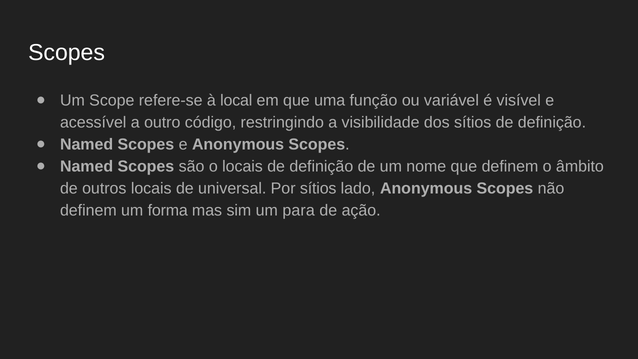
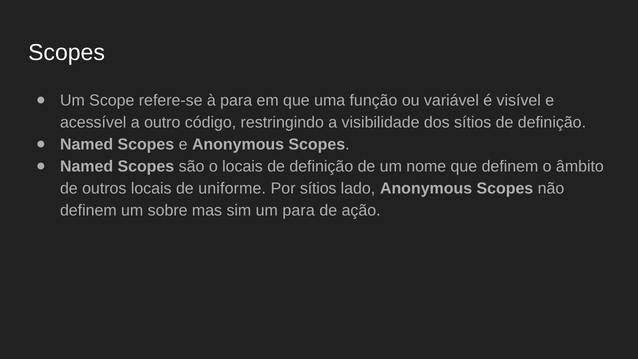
à local: local -> para
universal: universal -> uniforme
forma: forma -> sobre
